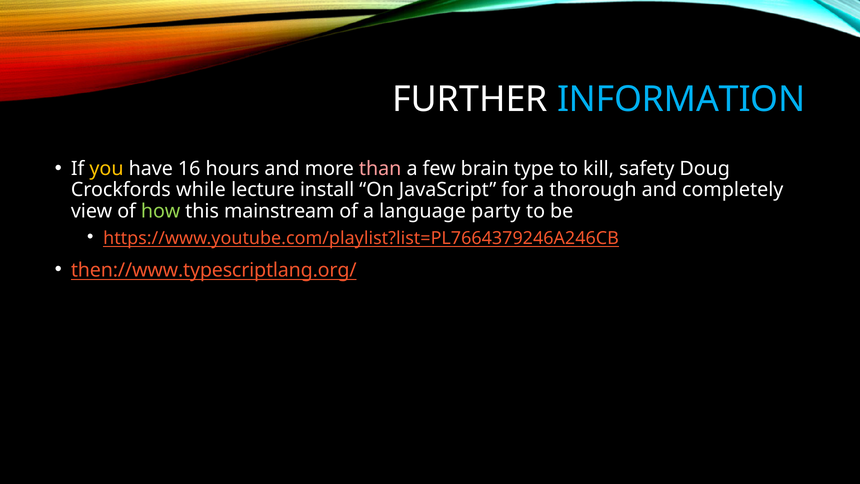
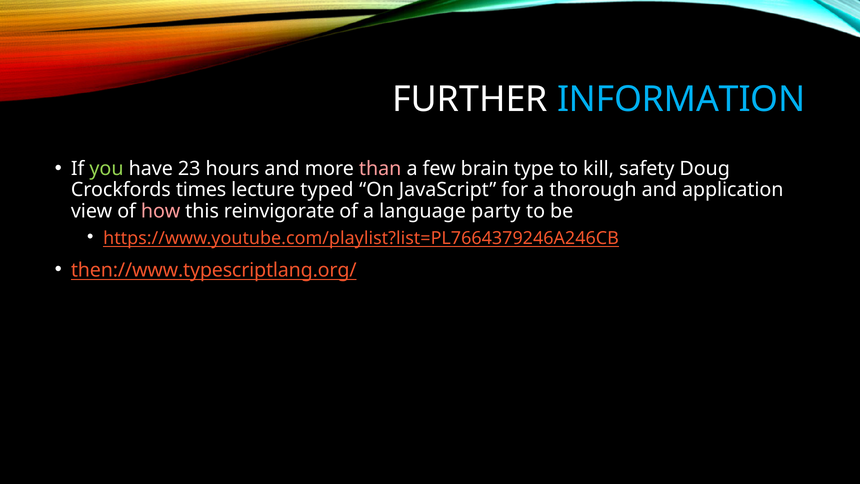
you colour: yellow -> light green
16: 16 -> 23
while: while -> times
install: install -> typed
completely: completely -> application
how colour: light green -> pink
mainstream: mainstream -> reinvigorate
